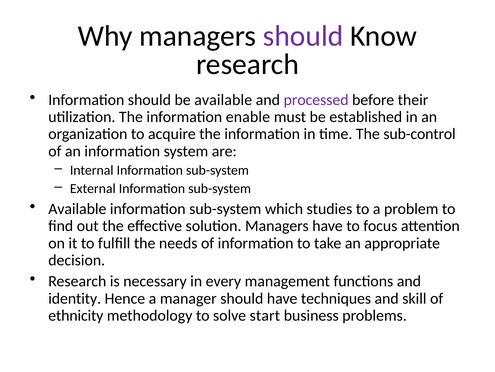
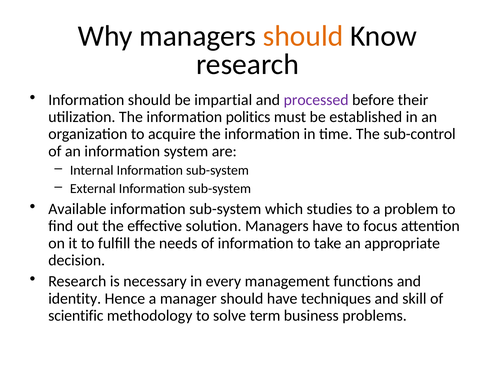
should at (303, 36) colour: purple -> orange
be available: available -> impartial
enable: enable -> politics
ethnicity: ethnicity -> scientific
start: start -> term
